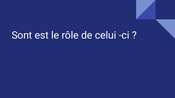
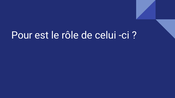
Sont: Sont -> Pour
